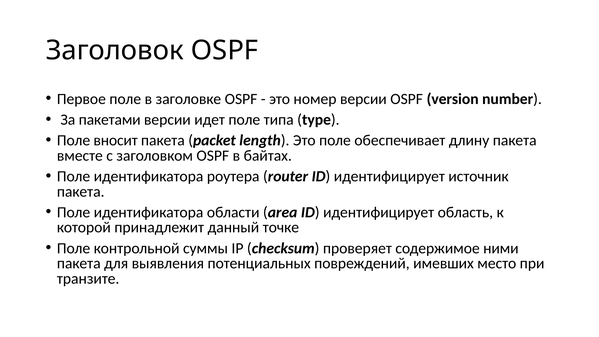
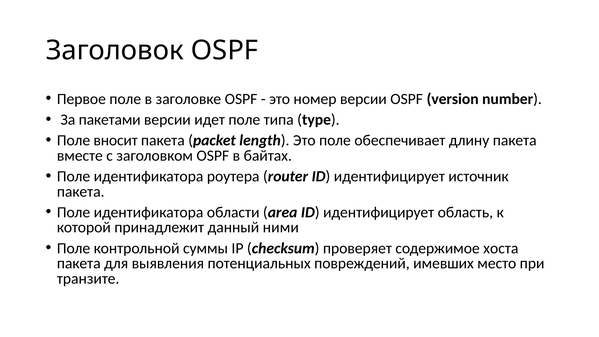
точке: точке -> ними
ними: ними -> хоста
